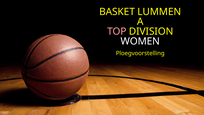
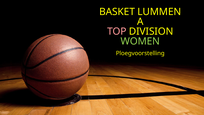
WOMEN colour: white -> light green
